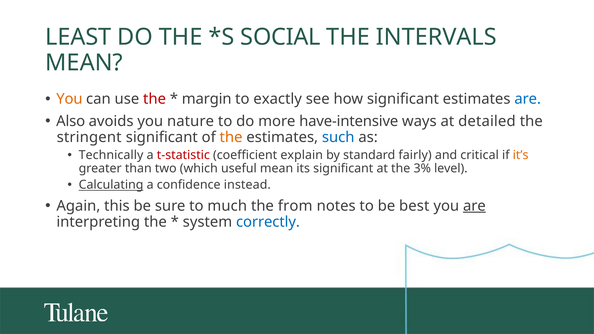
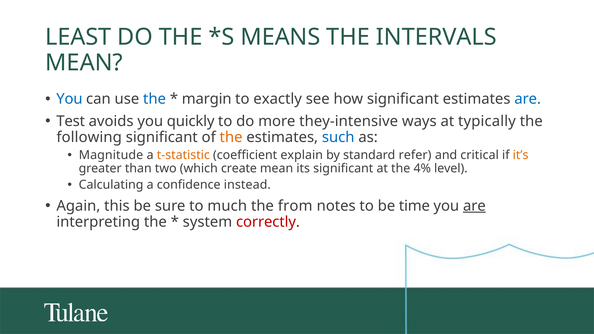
SOCIAL: SOCIAL -> MEANS
You at (69, 99) colour: orange -> blue
the at (155, 99) colour: red -> blue
Also: Also -> Test
nature: nature -> quickly
have-intensive: have-intensive -> they-intensive
detailed: detailed -> typically
stringent: stringent -> following
Technically: Technically -> Magnitude
t-statistic colour: red -> orange
fairly: fairly -> refer
useful: useful -> create
3%: 3% -> 4%
Calculating underline: present -> none
best: best -> time
correctly colour: blue -> red
